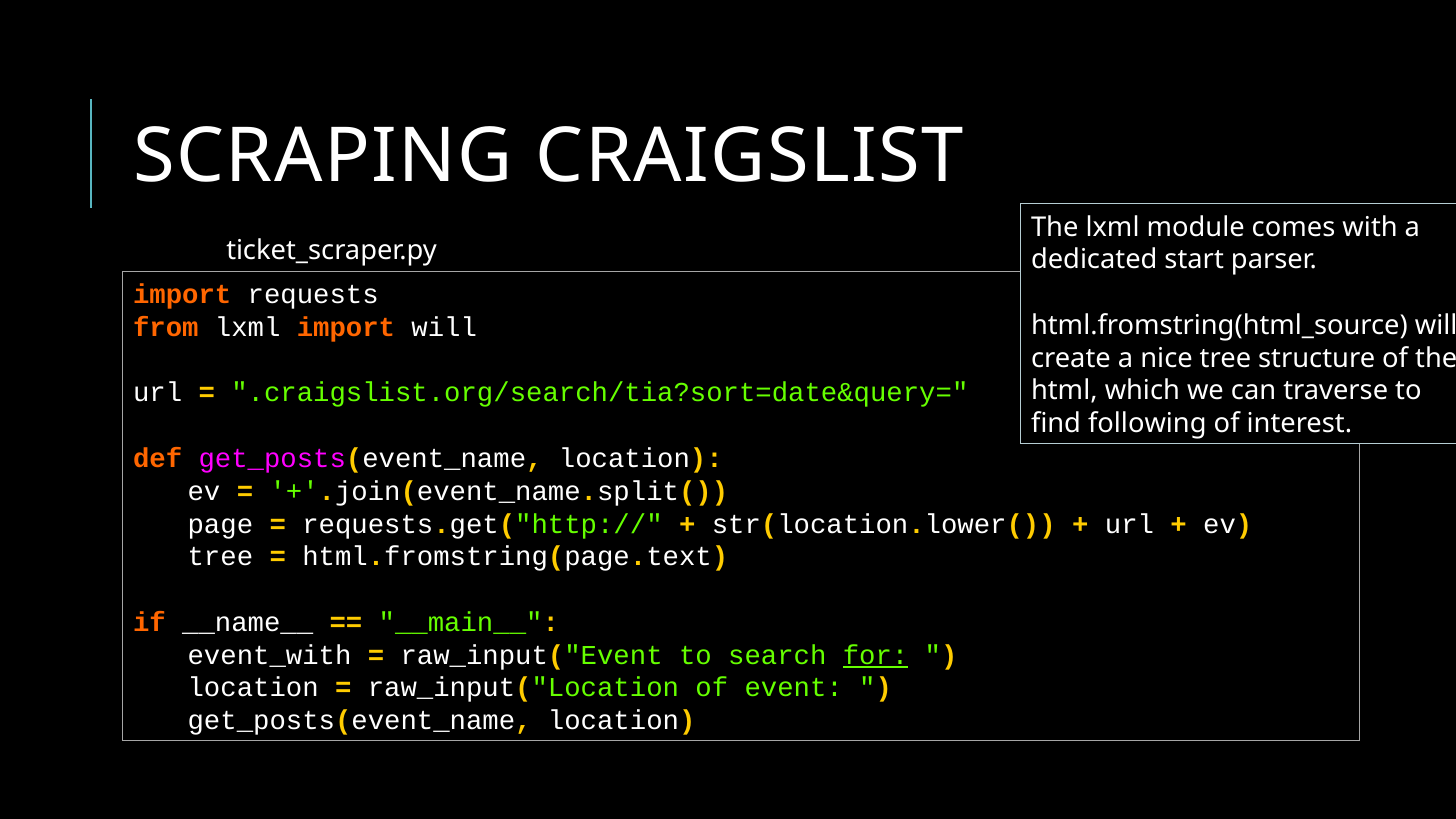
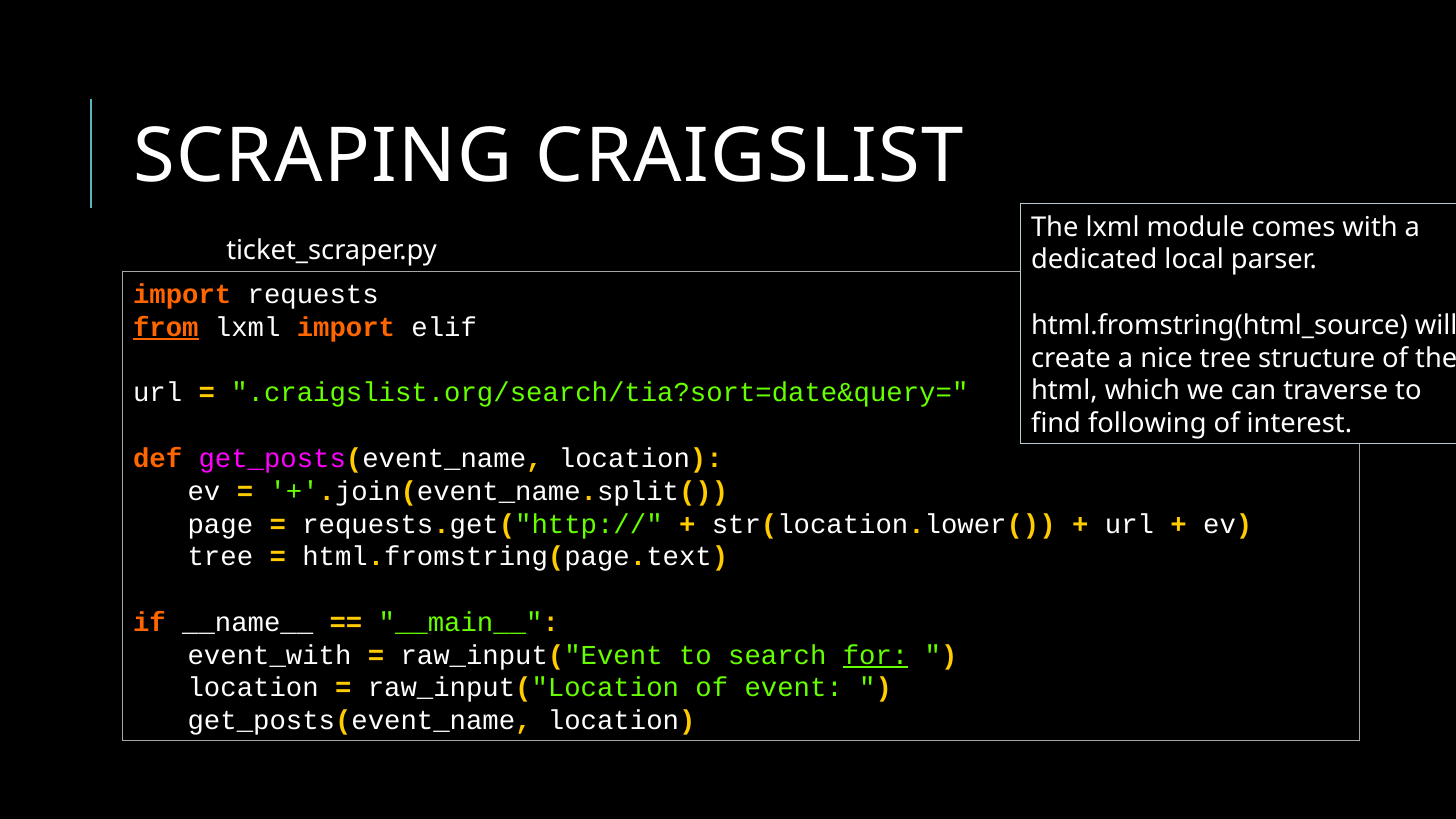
start: start -> local
from underline: none -> present
import will: will -> elif
